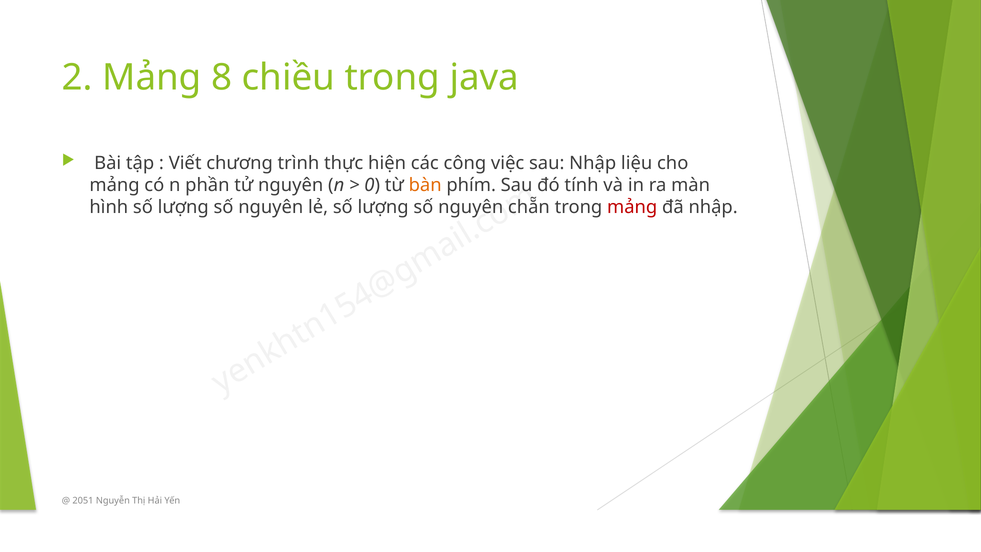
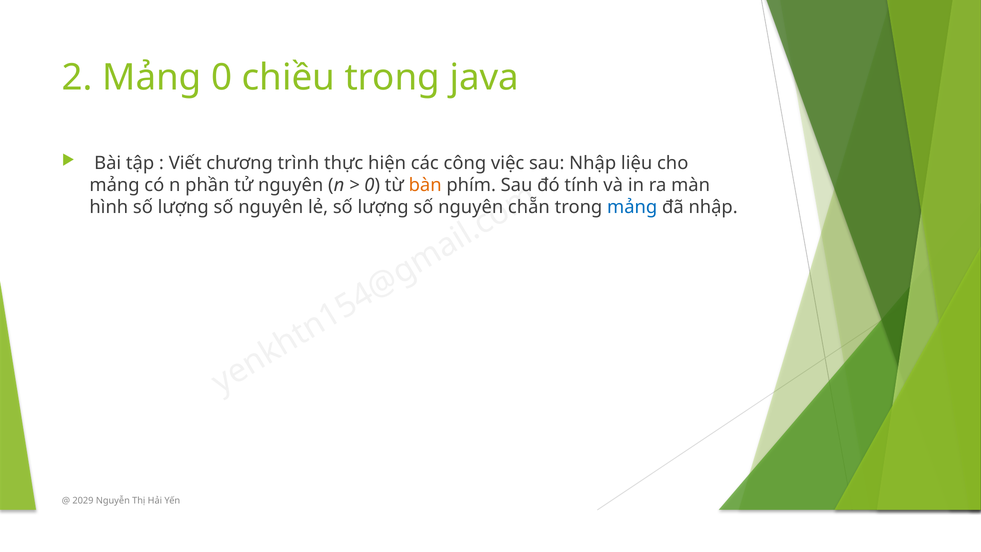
Mảng 8: 8 -> 0
mảng at (632, 207) colour: red -> blue
2051: 2051 -> 2029
